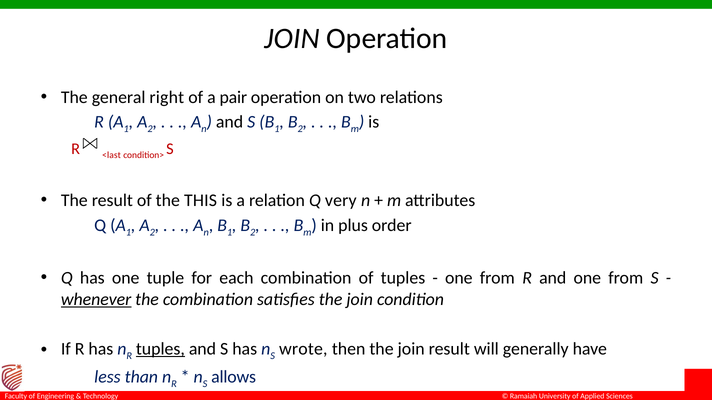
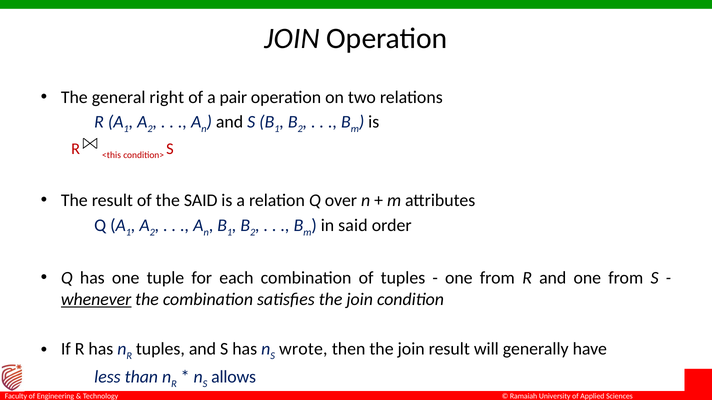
<last: <last -> <this
the THIS: THIS -> SAID
very: very -> over
in plus: plus -> said
tuples at (160, 349) underline: present -> none
